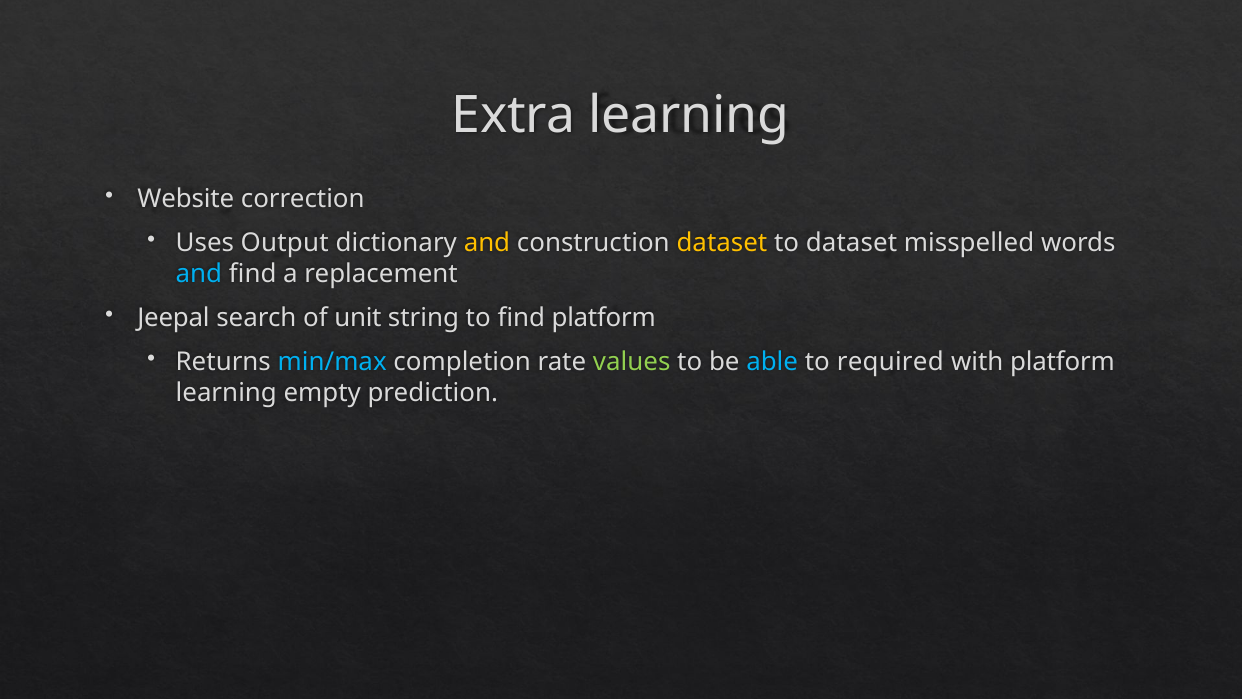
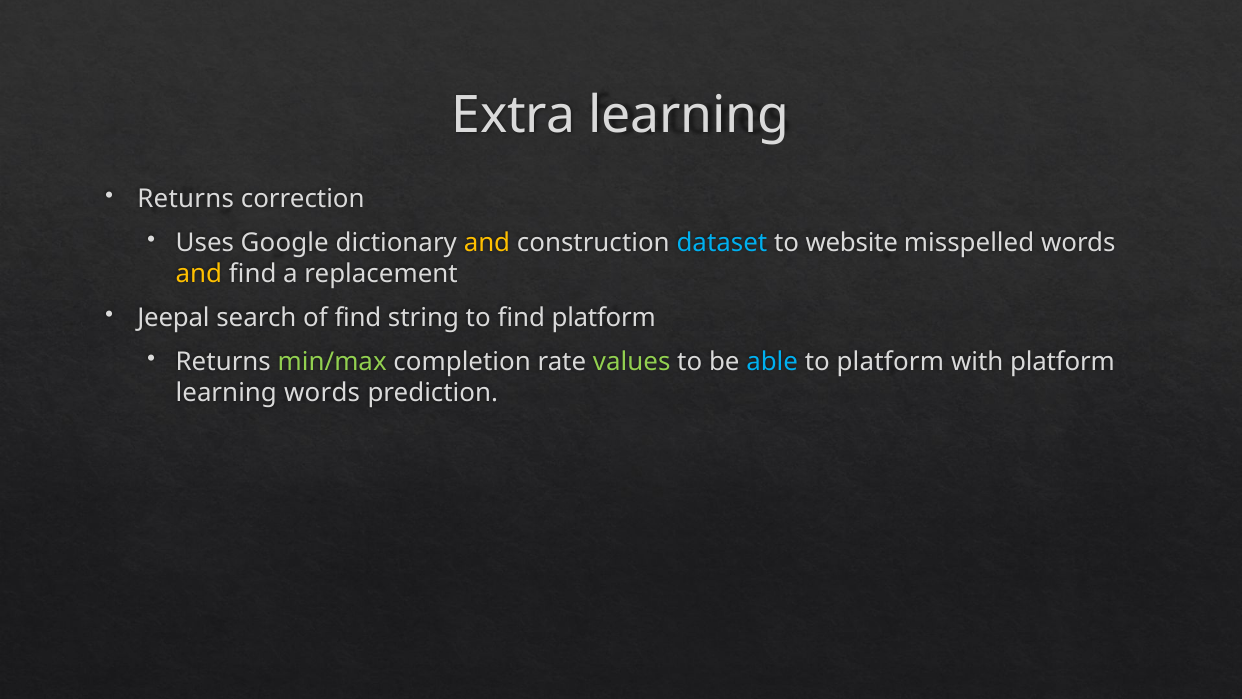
Website at (186, 198): Website -> Returns
Output: Output -> Google
dataset at (722, 242) colour: yellow -> light blue
to dataset: dataset -> website
and at (199, 274) colour: light blue -> yellow
of unit: unit -> find
min/max colour: light blue -> light green
to required: required -> platform
learning empty: empty -> words
